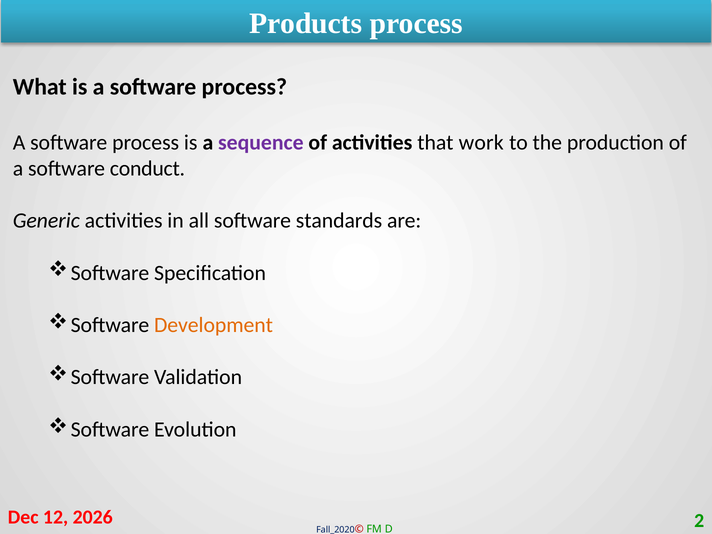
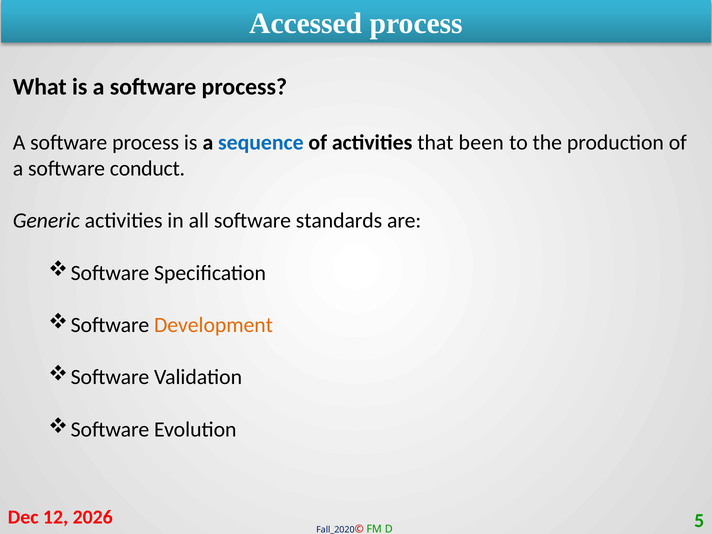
Products: Products -> Accessed
sequence colour: purple -> blue
work: work -> been
2: 2 -> 5
